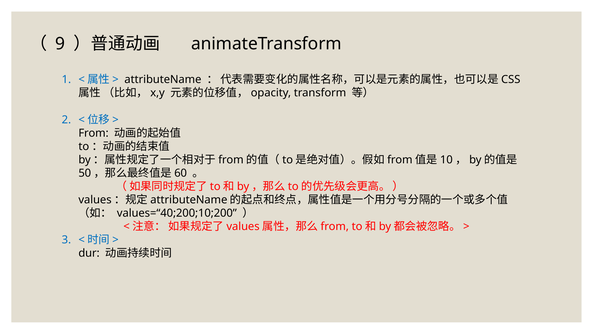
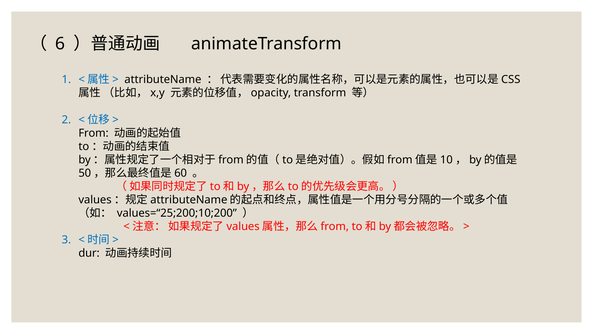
9: 9 -> 6
values=“40;200;10;200: values=“40;200;10;200 -> values=“25;200;10;200
